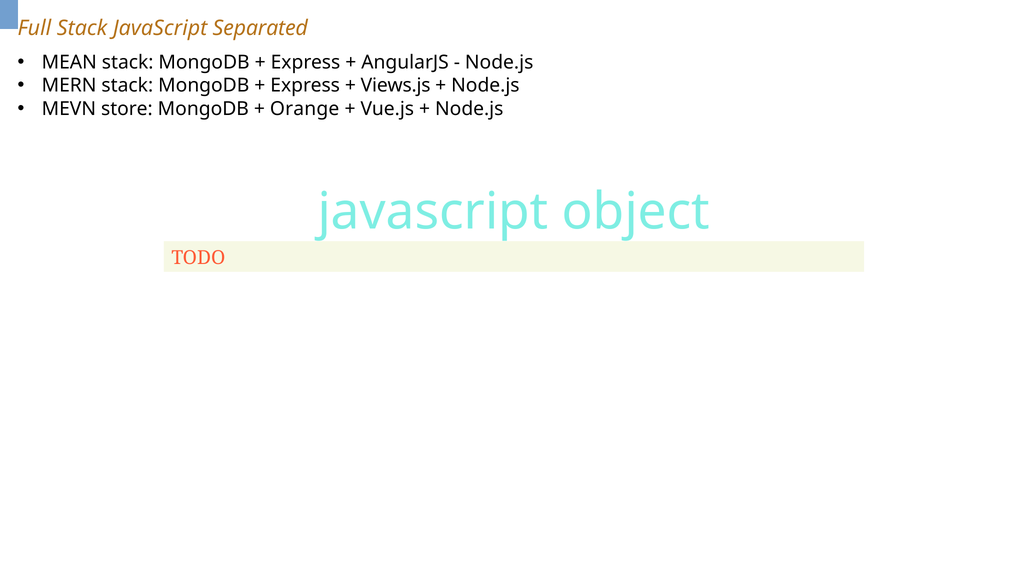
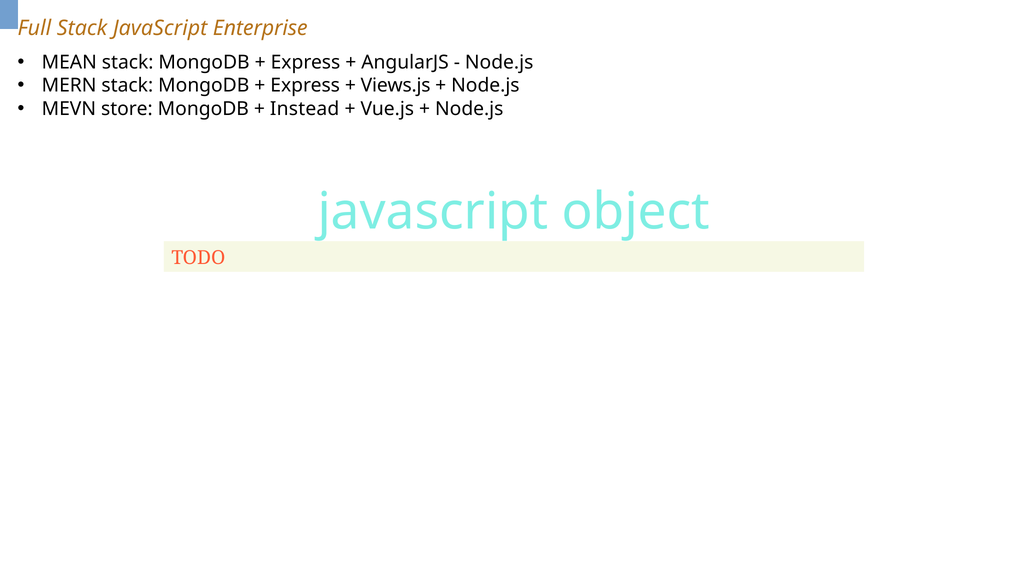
Separated: Separated -> Enterprise
Orange: Orange -> Instead
